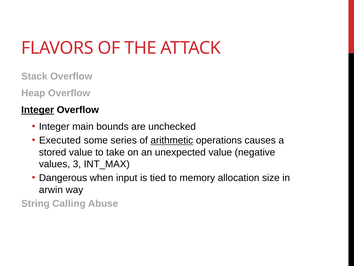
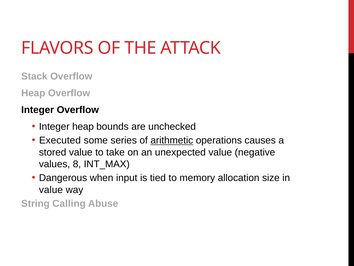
Integer at (38, 110) underline: present -> none
Integer main: main -> heap
3: 3 -> 8
arwin at (51, 189): arwin -> value
